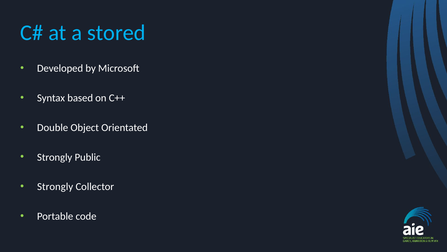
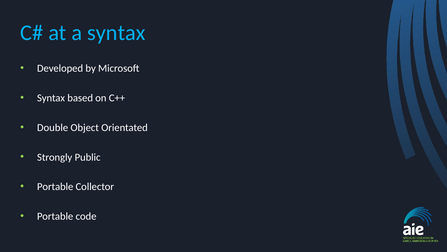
a stored: stored -> syntax
Strongly at (55, 186): Strongly -> Portable
